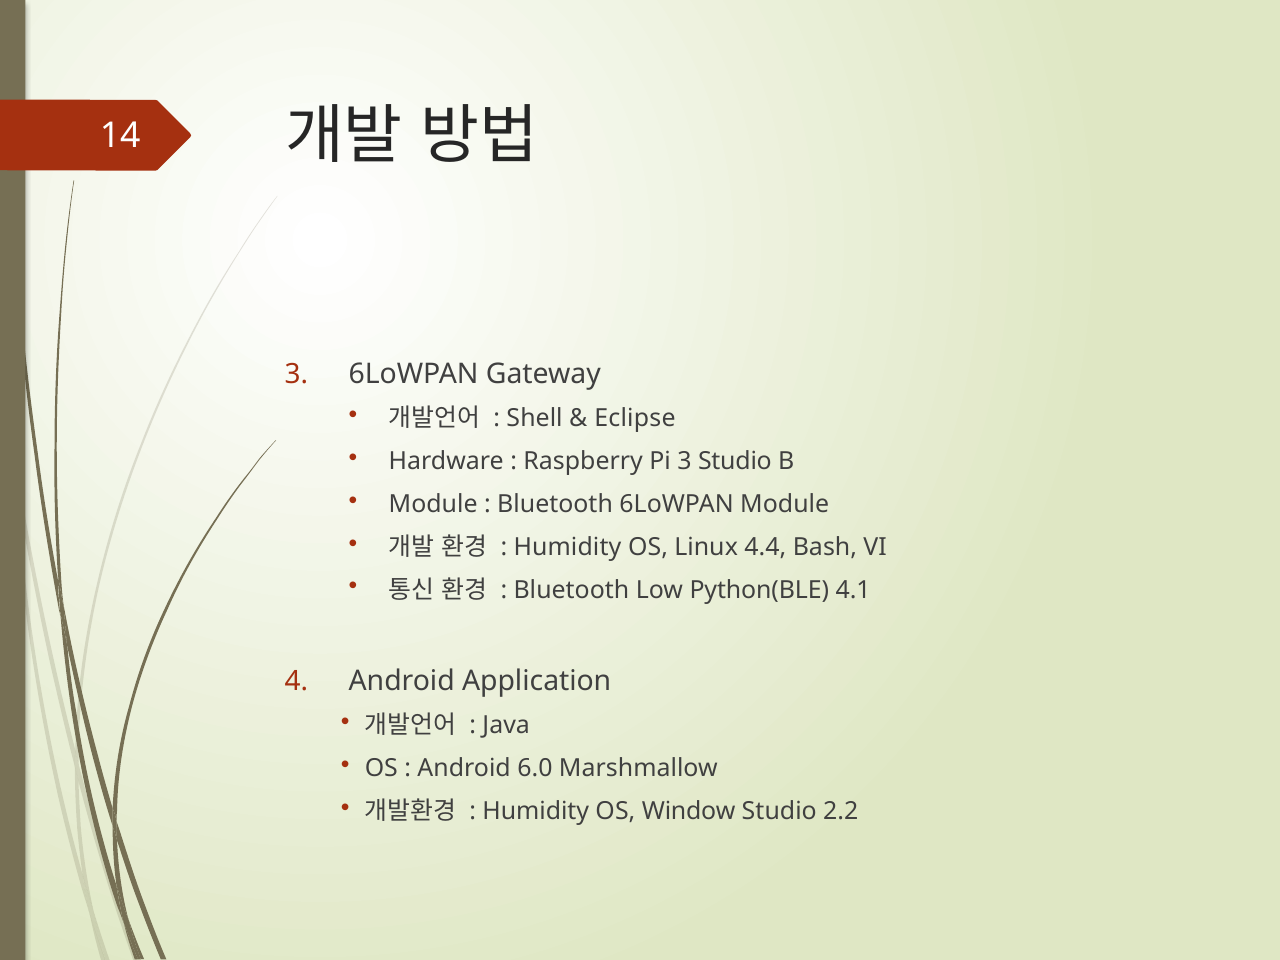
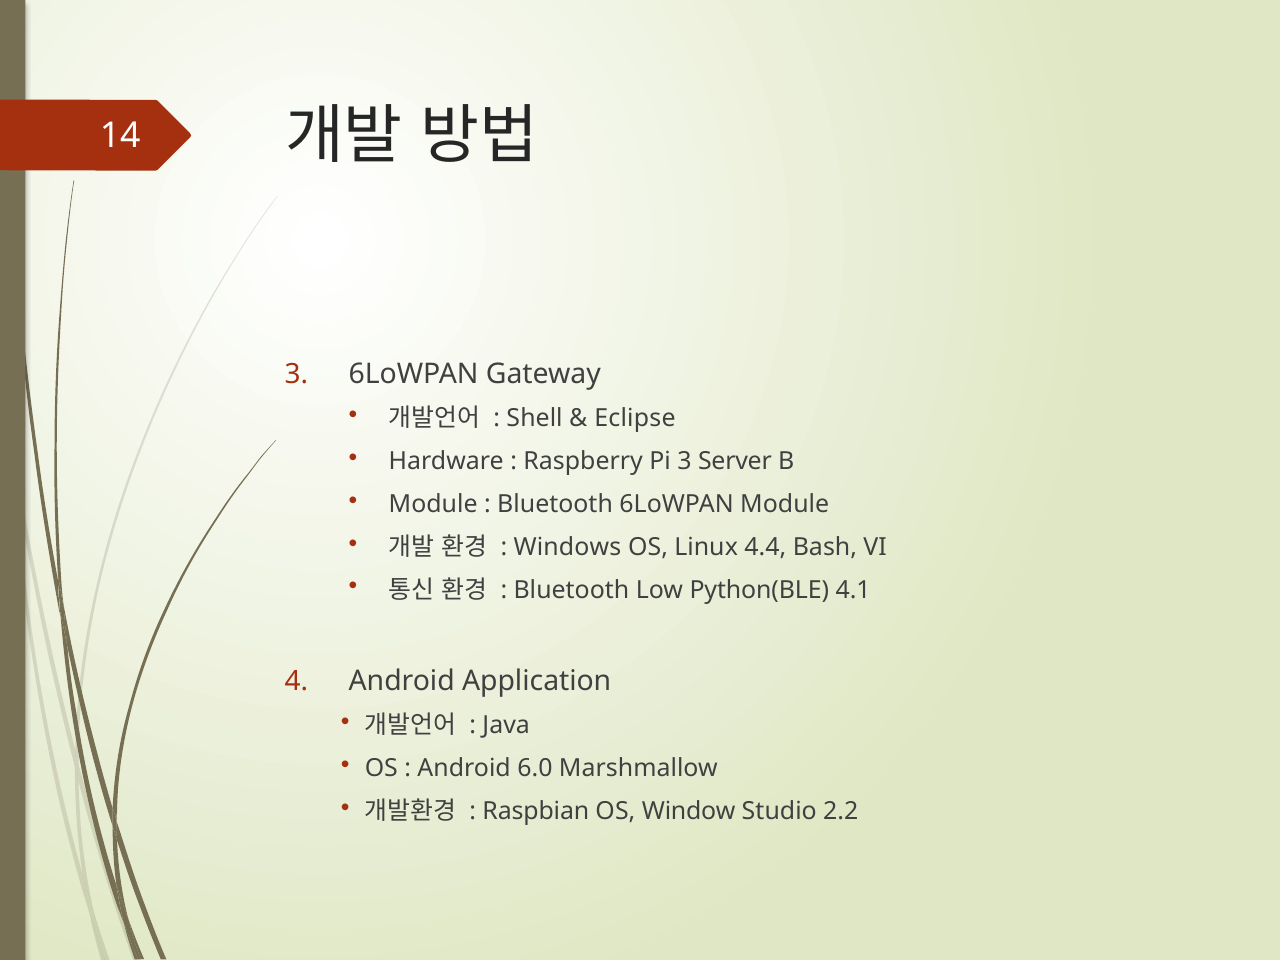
3 Studio: Studio -> Server
Humidity at (567, 547): Humidity -> Windows
Humidity at (536, 811): Humidity -> Raspbian
